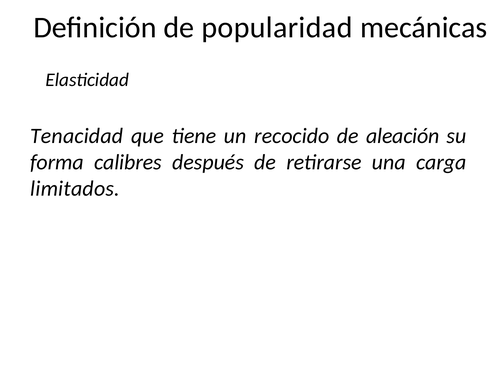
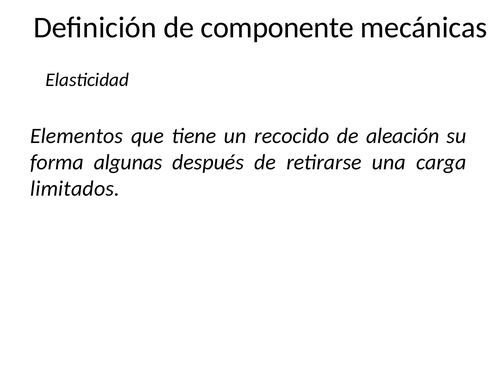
popularidad: popularidad -> componente
Tenacidad: Tenacidad -> Elementos
calibres: calibres -> algunas
